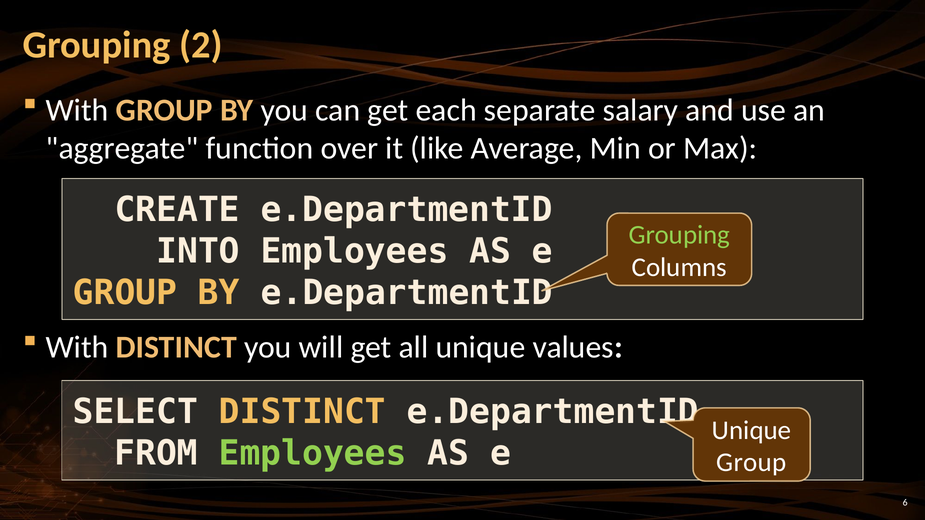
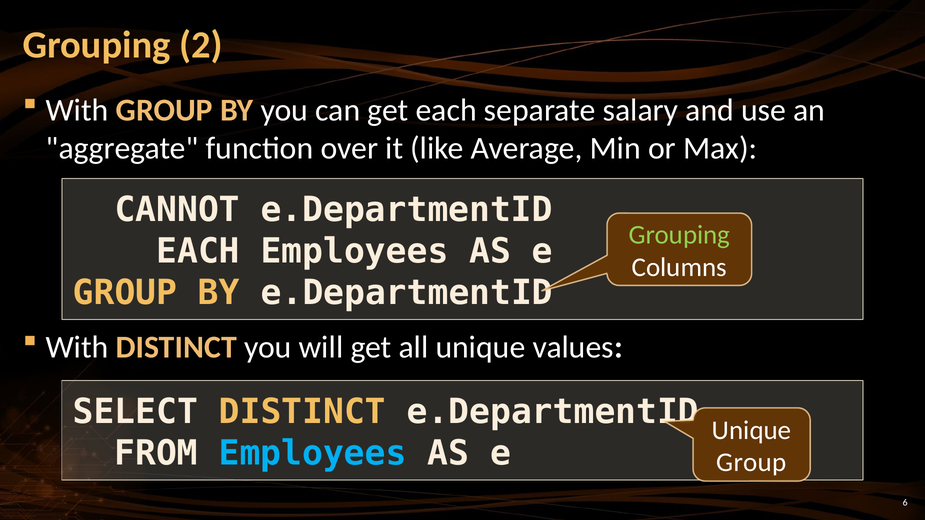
CREATE: CREATE -> CANNOT
INTO at (198, 252): INTO -> EACH
Employees at (313, 454) colour: light green -> light blue
